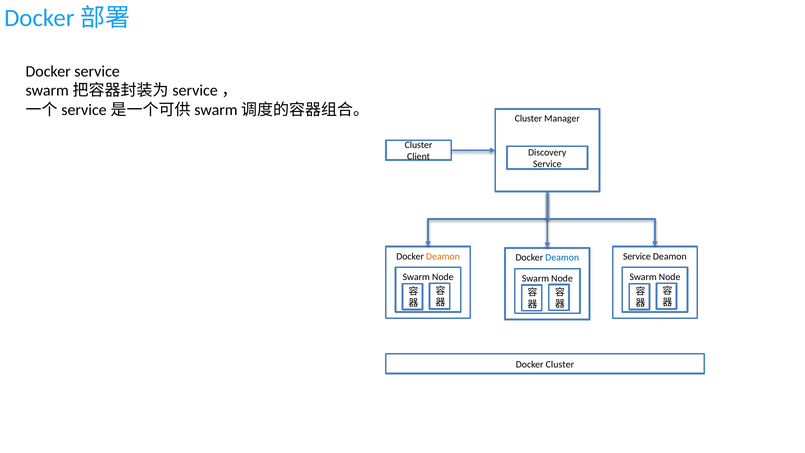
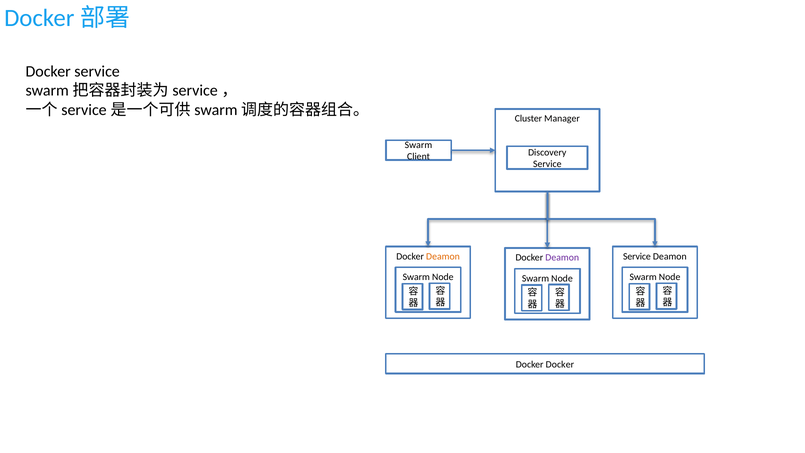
Cluster at (418, 145): Cluster -> Swarm
Deamon at (562, 258) colour: blue -> purple
Cluster at (560, 364): Cluster -> Docker
